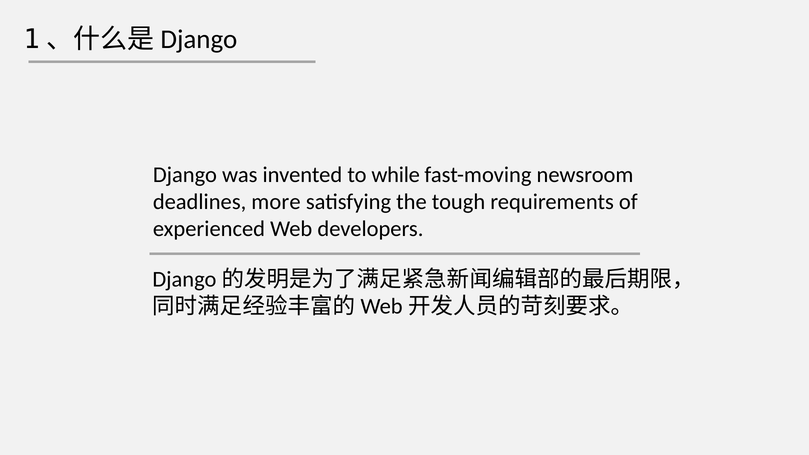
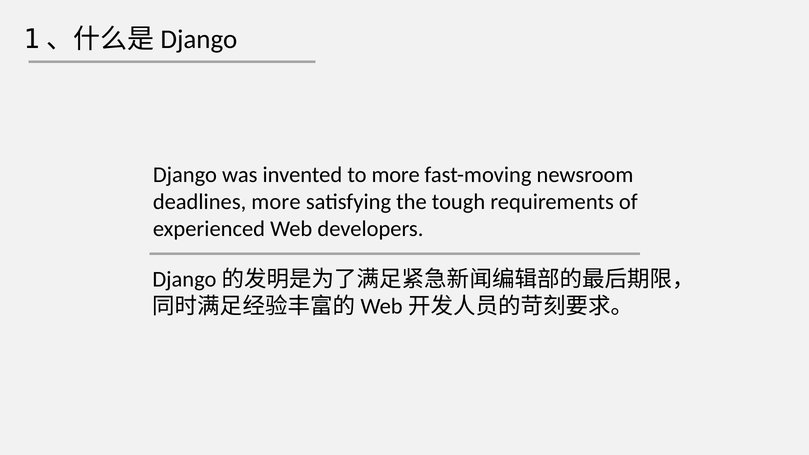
to while: while -> more
